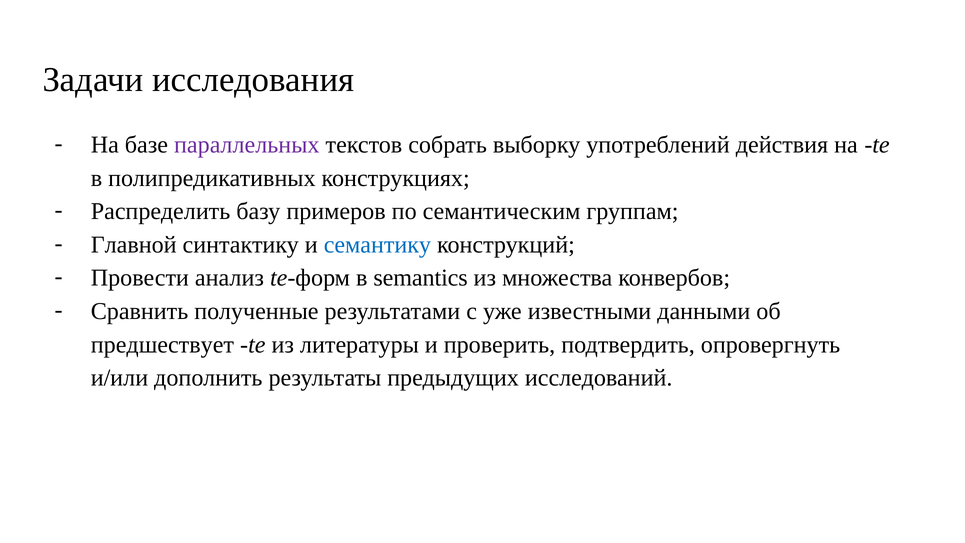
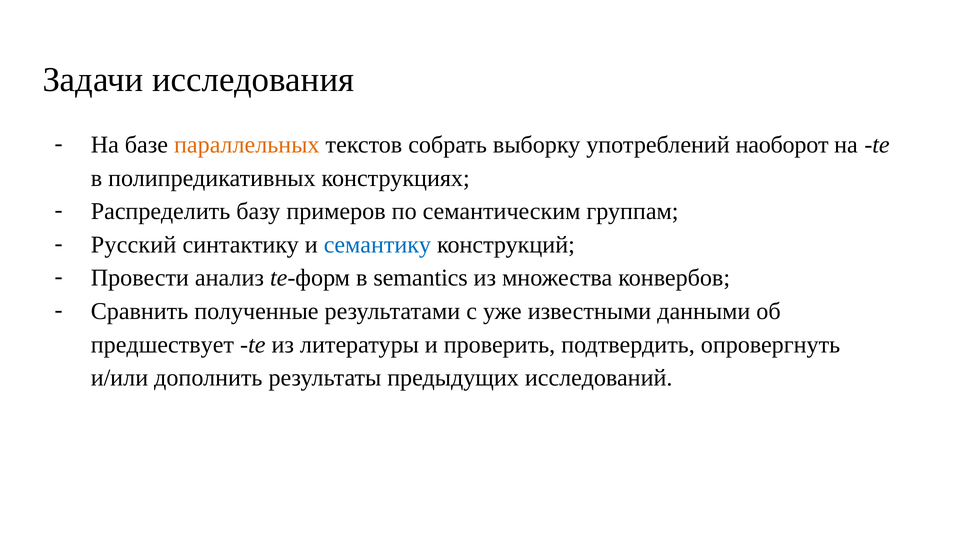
параллельных colour: purple -> orange
действия: действия -> наоборот
Главной: Главной -> Русский
